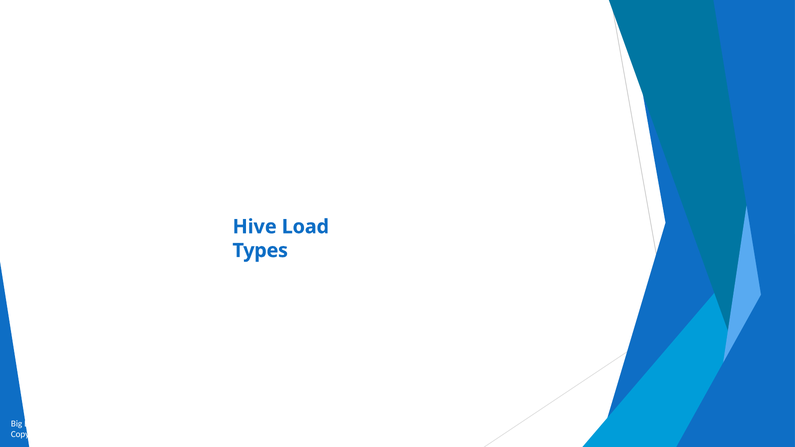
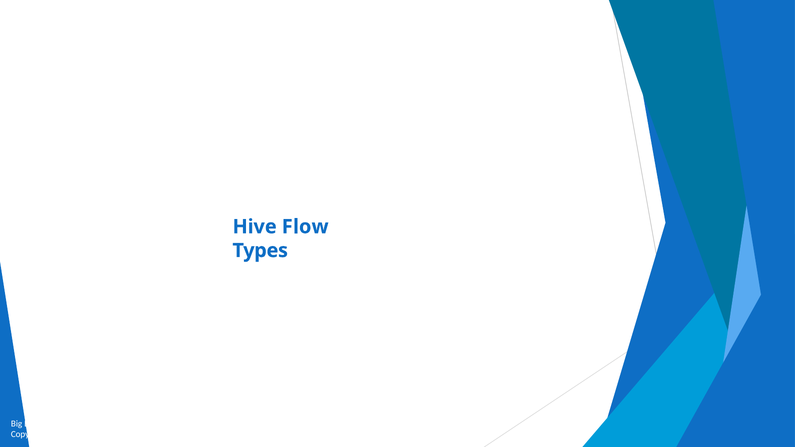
Load: Load -> Flow
